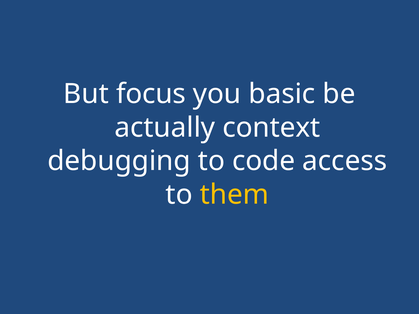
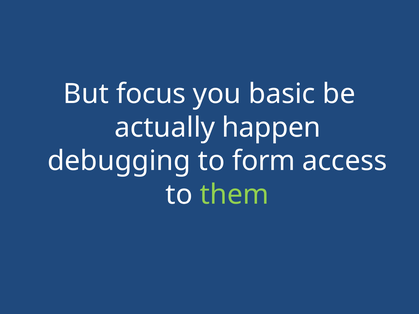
context: context -> happen
code: code -> form
them colour: yellow -> light green
